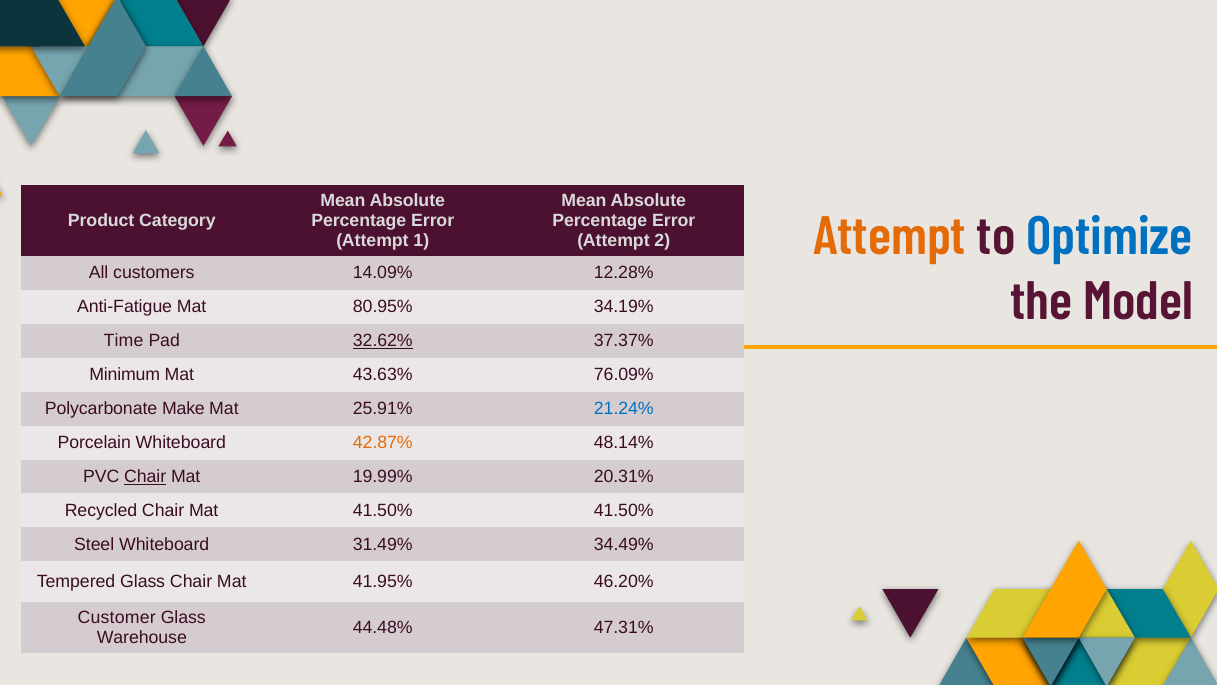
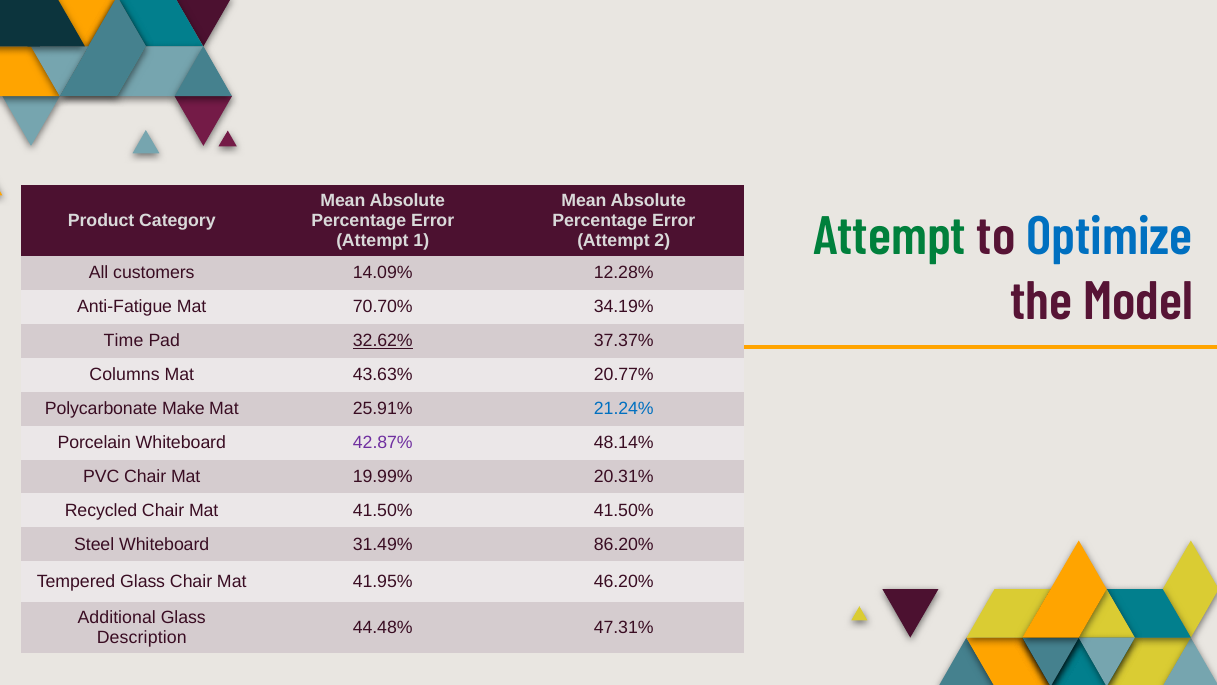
Attempt at (890, 236) colour: orange -> green
80.95%: 80.95% -> 70.70%
Minimum: Minimum -> Columns
76.09%: 76.09% -> 20.77%
42.87% colour: orange -> purple
Chair at (145, 476) underline: present -> none
34.49%: 34.49% -> 86.20%
Customer: Customer -> Additional
Warehouse: Warehouse -> Description
